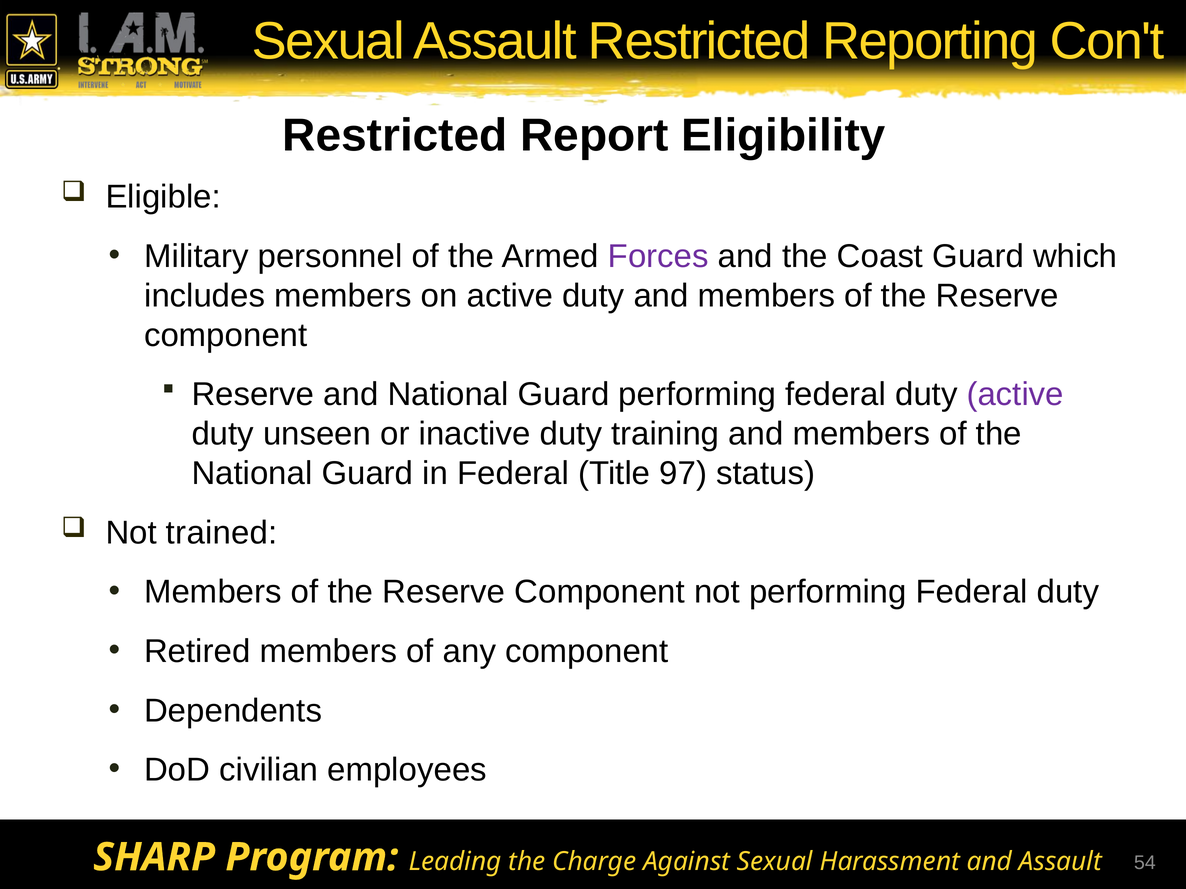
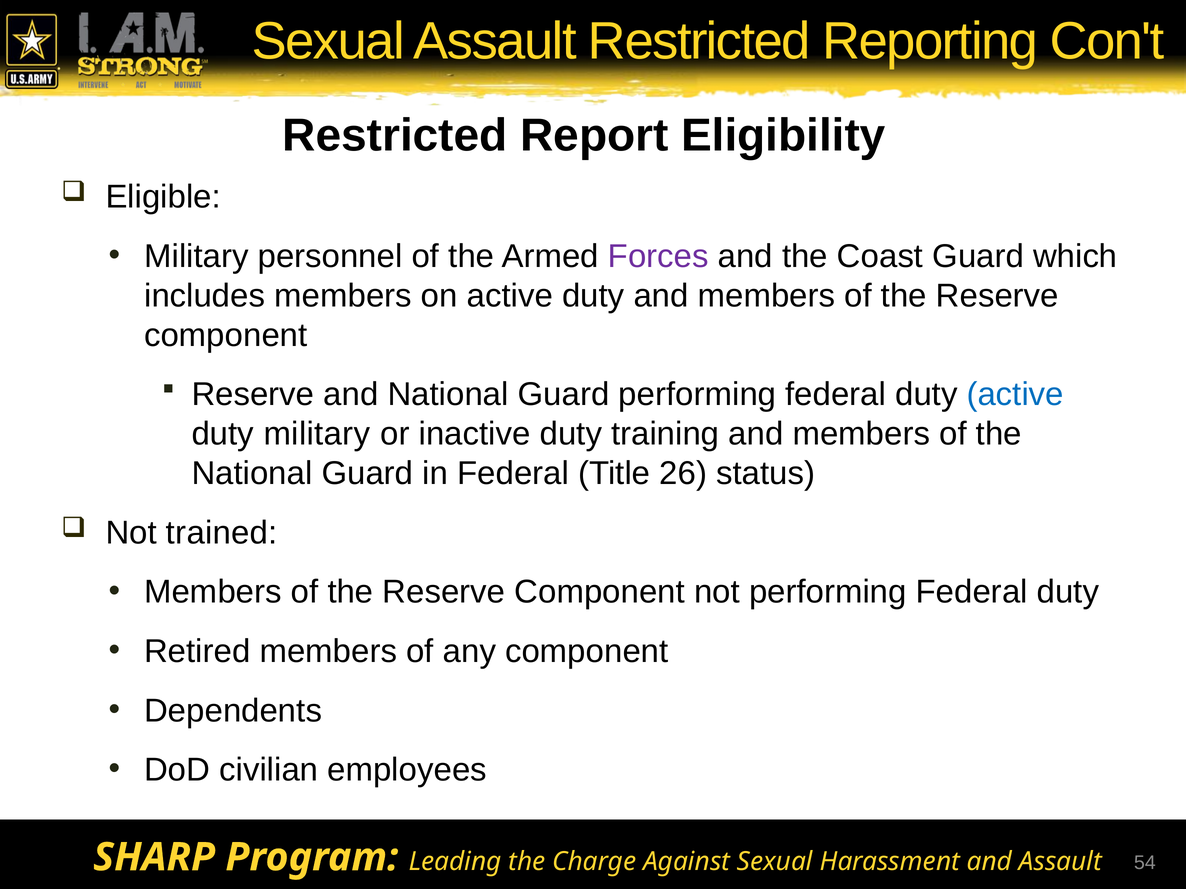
active at (1015, 395) colour: purple -> blue
duty unseen: unseen -> military
97: 97 -> 26
